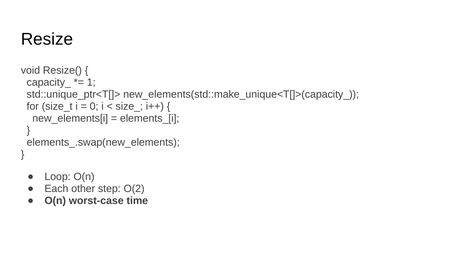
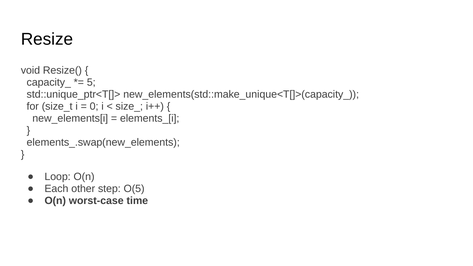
1: 1 -> 5
O(2: O(2 -> O(5
